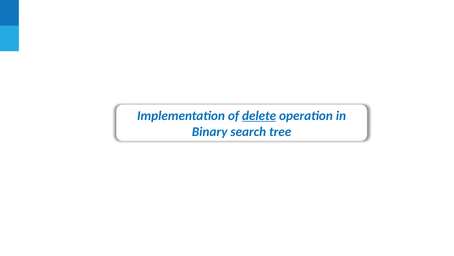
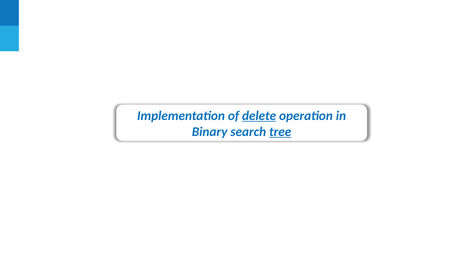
tree underline: none -> present
